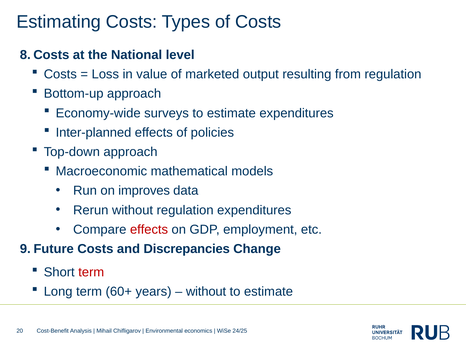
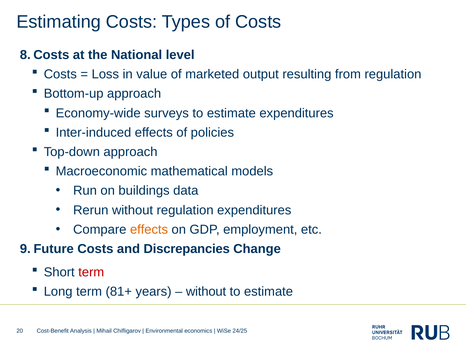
Inter-planned: Inter-planned -> Inter-induced
improves: improves -> buildings
effects at (149, 230) colour: red -> orange
60+: 60+ -> 81+
